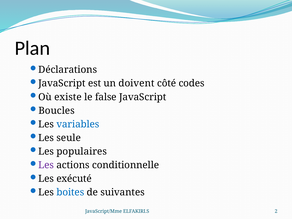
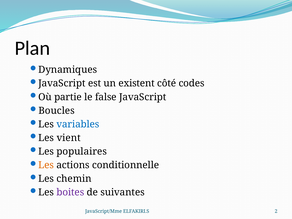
Déclarations: Déclarations -> Dynamiques
doivent: doivent -> existent
existe: existe -> partie
seule: seule -> vient
Les at (46, 165) colour: purple -> orange
exécuté: exécuté -> chemin
boites colour: blue -> purple
